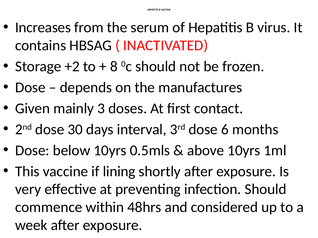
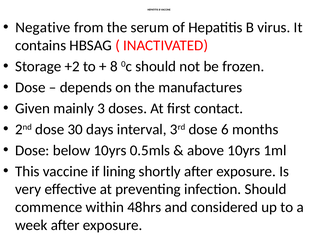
Increases: Increases -> Negative
